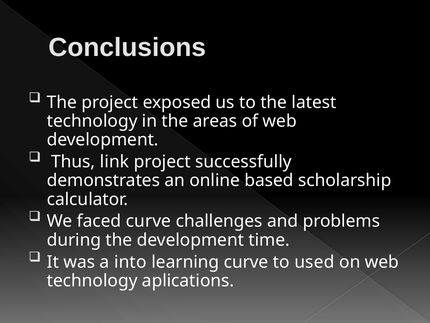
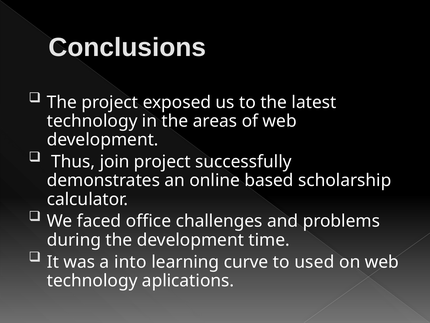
link: link -> join
faced curve: curve -> office
